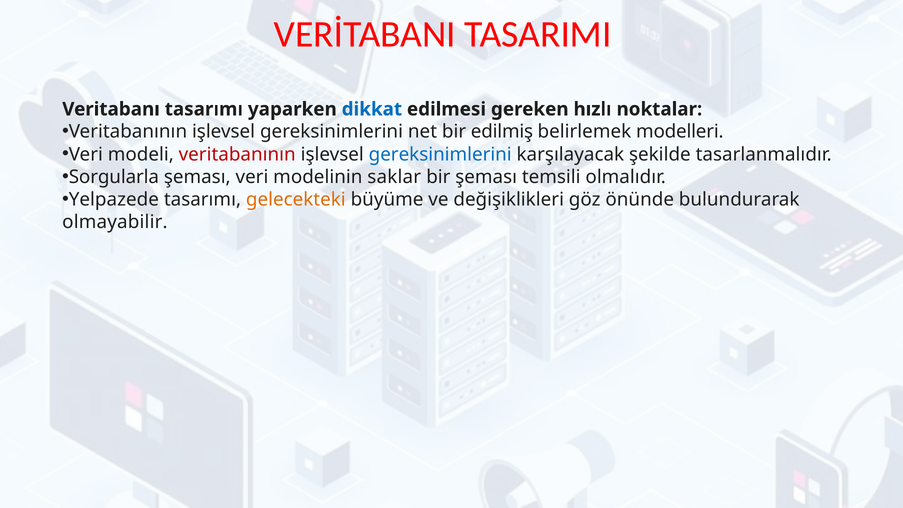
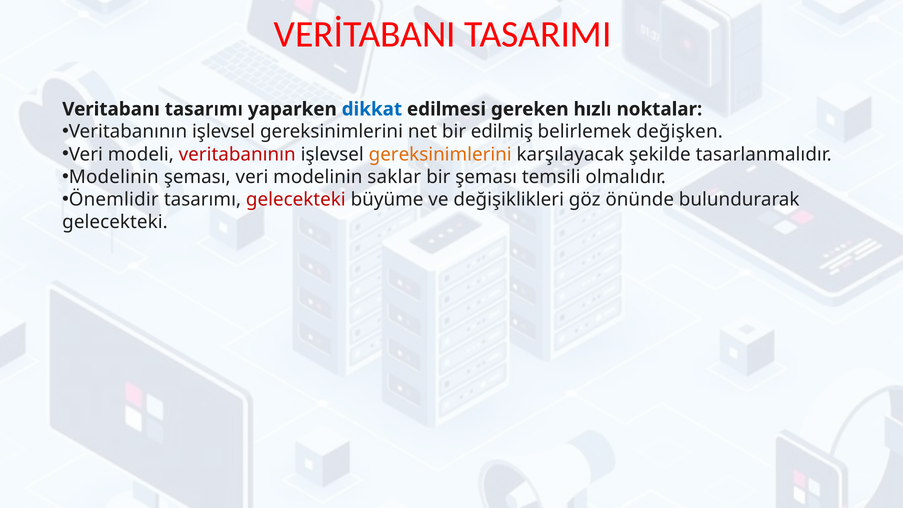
modelleri: modelleri -> değişken
gereksinimlerini at (440, 154) colour: blue -> orange
Sorgularla at (114, 177): Sorgularla -> Modelinin
Yelpazede: Yelpazede -> Önemlidir
gelecekteki at (296, 199) colour: orange -> red
olmayabilir at (115, 222): olmayabilir -> gelecekteki
